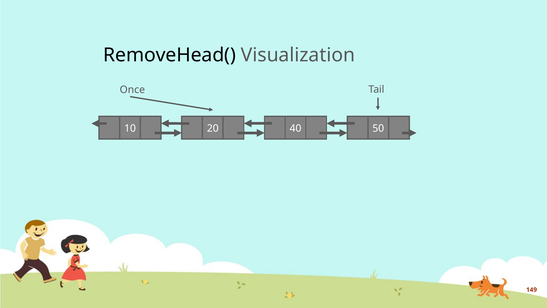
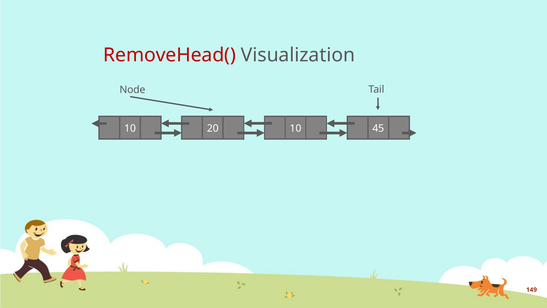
RemoveHead( colour: black -> red
Once: Once -> Node
20 40: 40 -> 10
50: 50 -> 45
